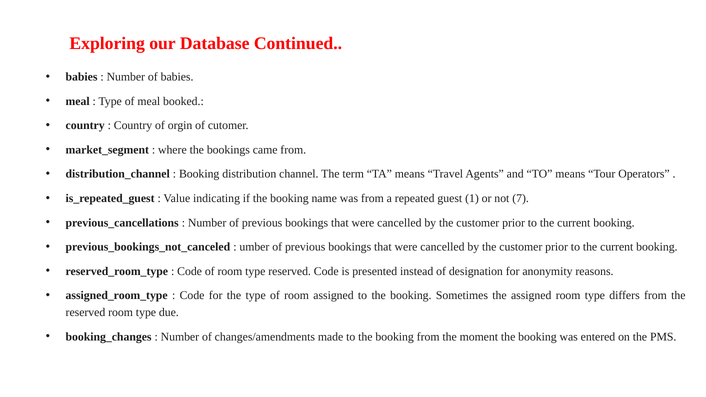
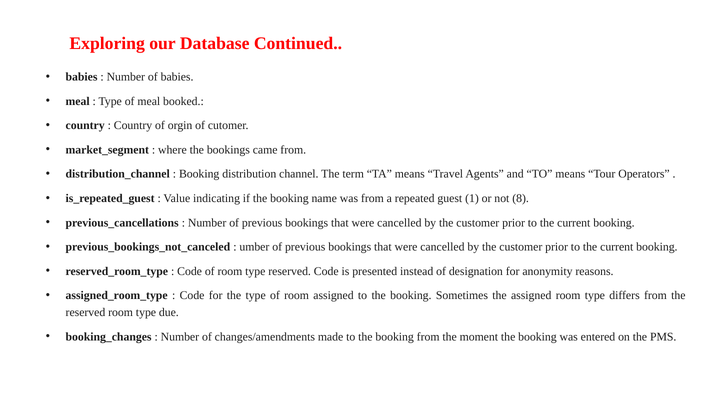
7: 7 -> 8
